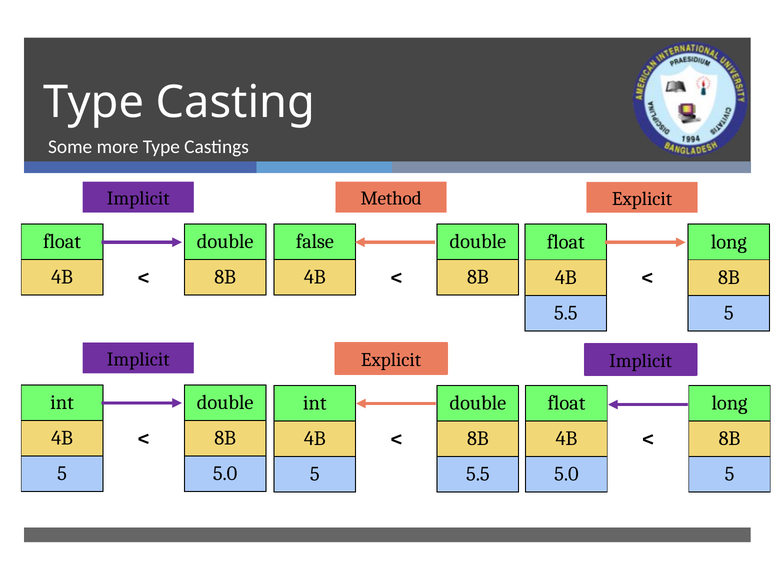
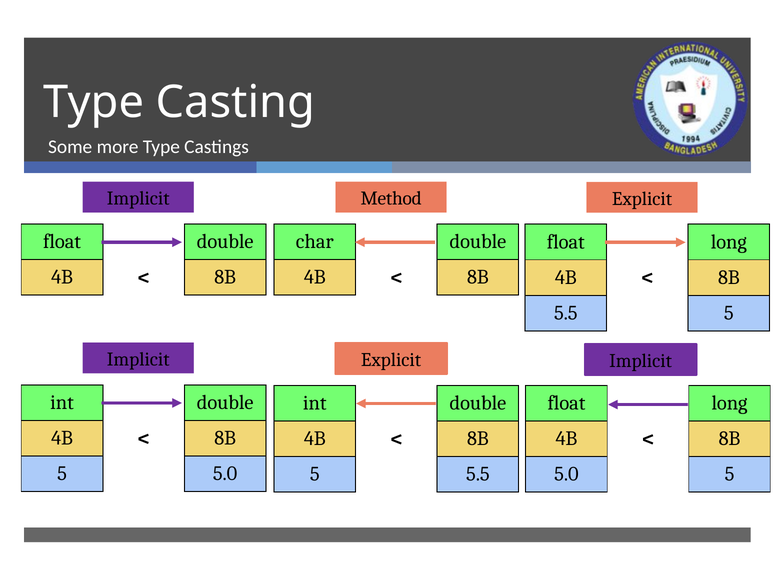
false: false -> char
